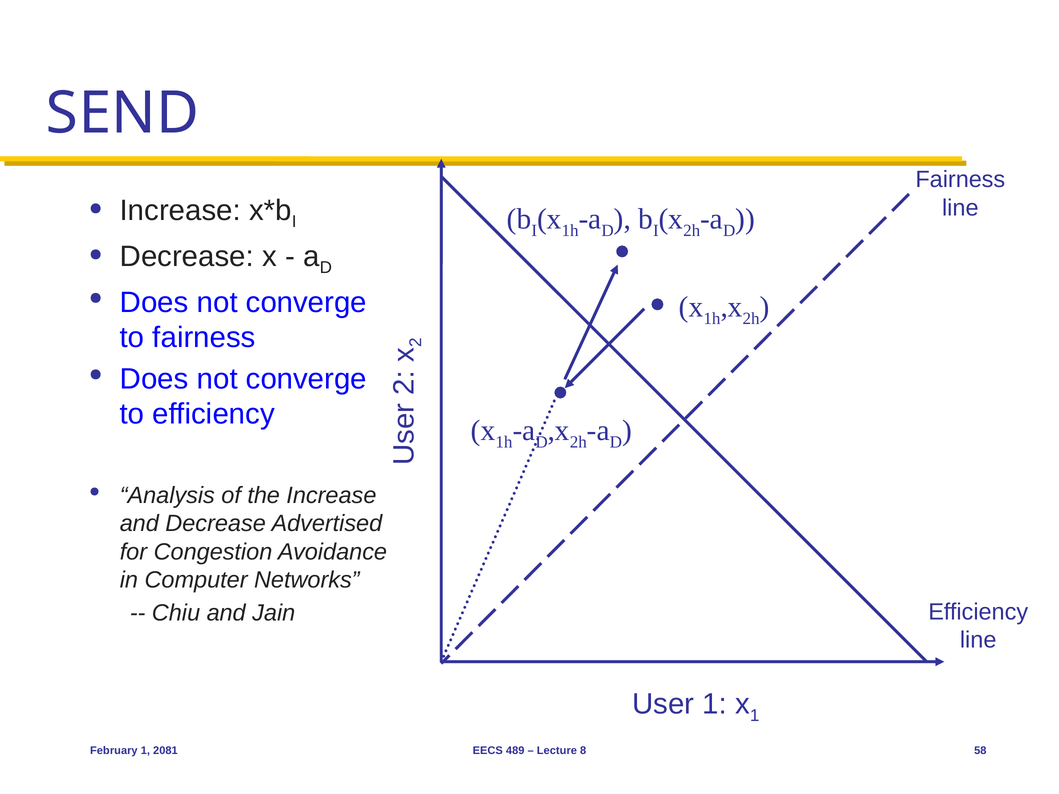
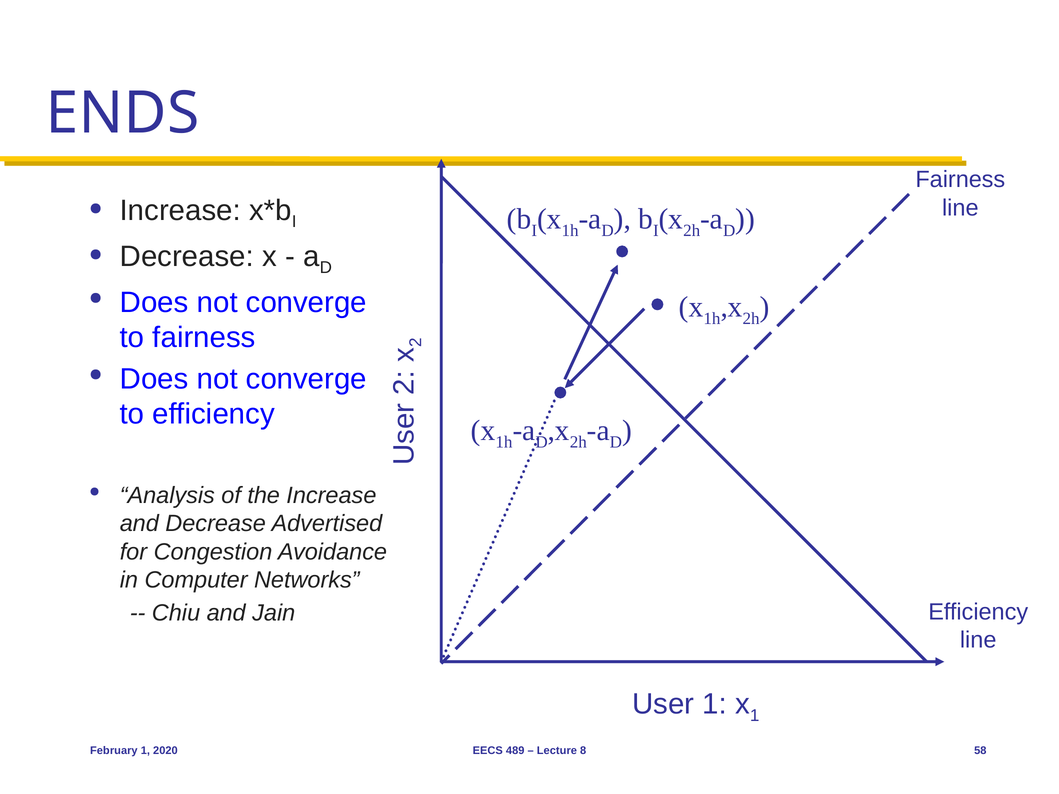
SEND: SEND -> ENDS
2081: 2081 -> 2020
